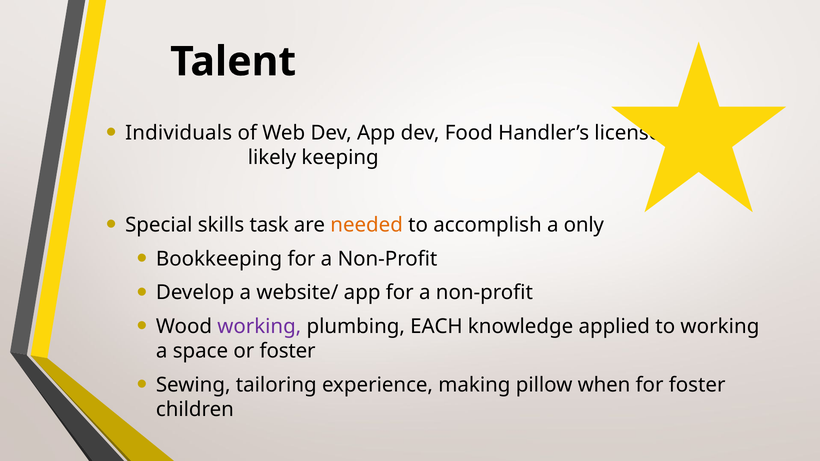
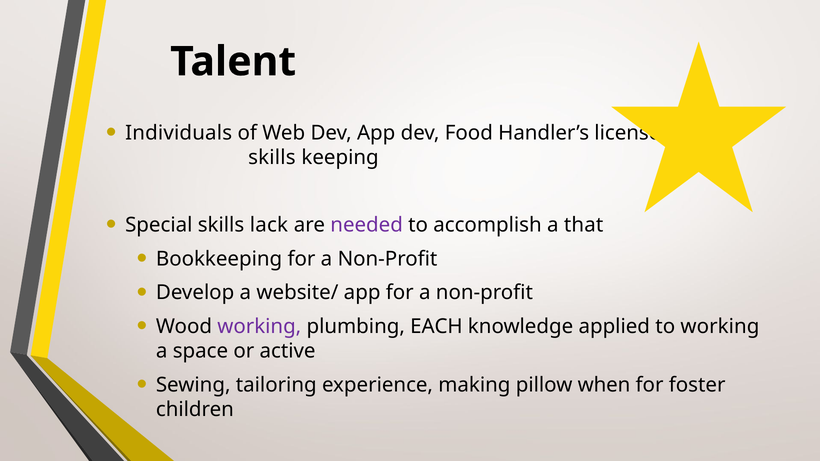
likely at (272, 158): likely -> skills
task: task -> lack
needed colour: orange -> purple
only: only -> that
or foster: foster -> active
